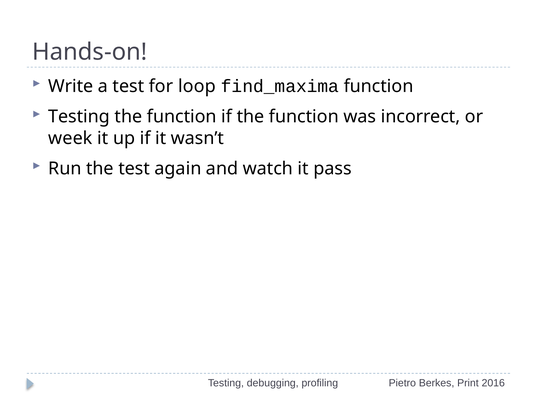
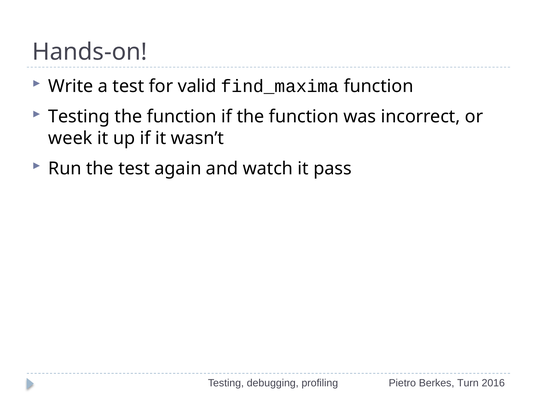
loop: loop -> valid
Print: Print -> Turn
